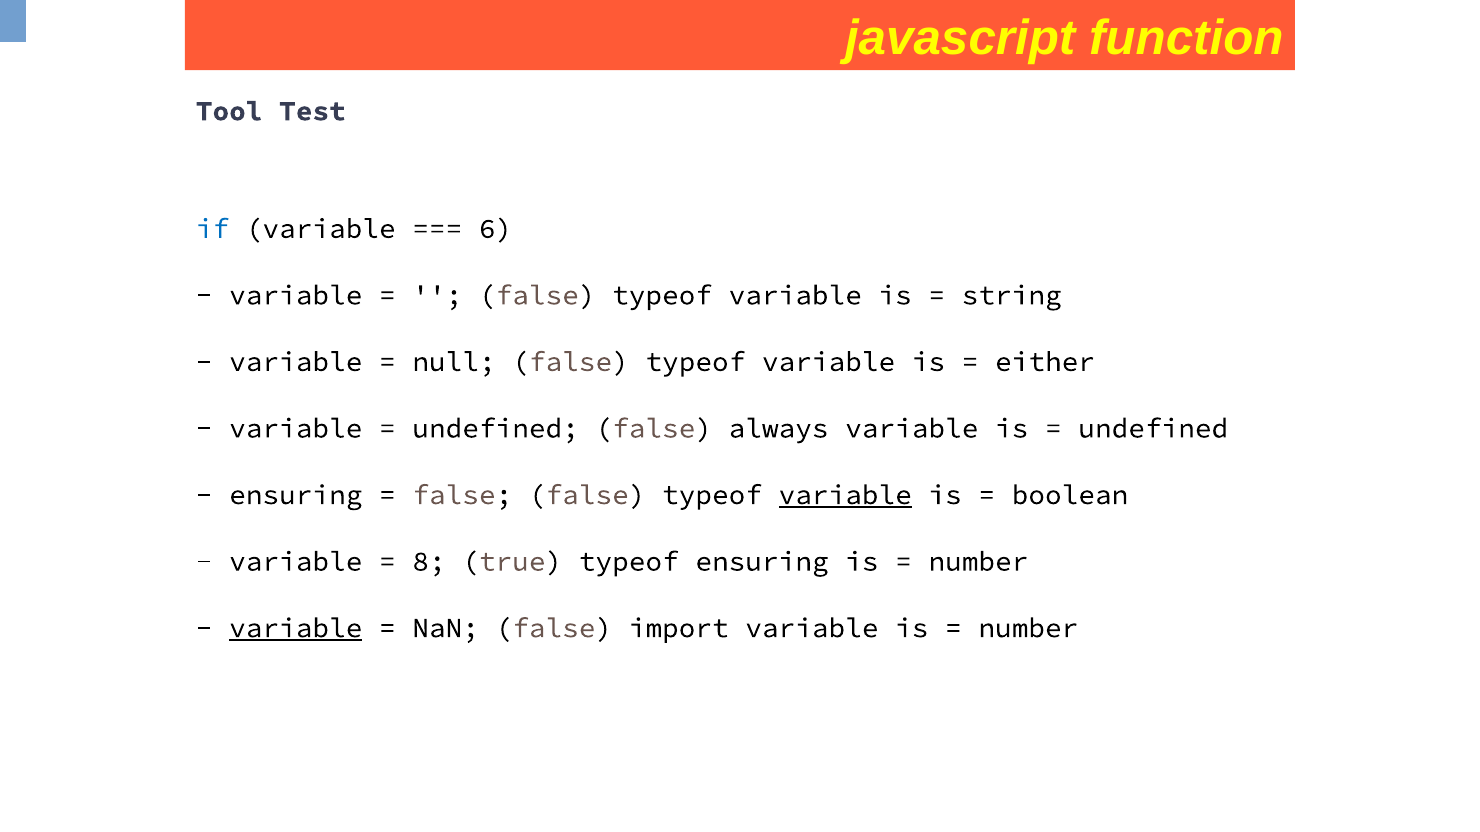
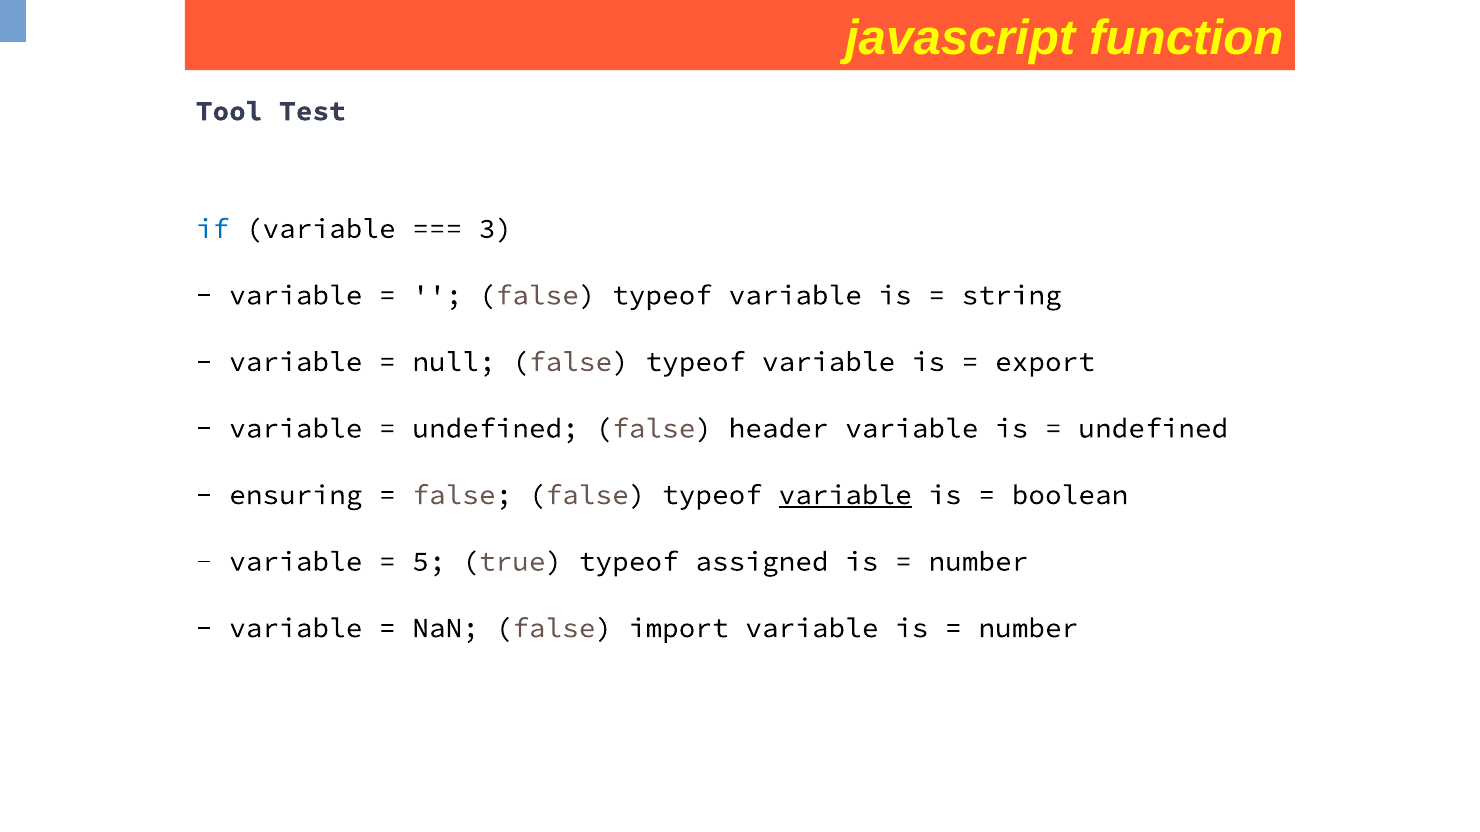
6: 6 -> 3
either: either -> export
always: always -> header
8: 8 -> 5
typeof ensuring: ensuring -> assigned
variable at (296, 628) underline: present -> none
